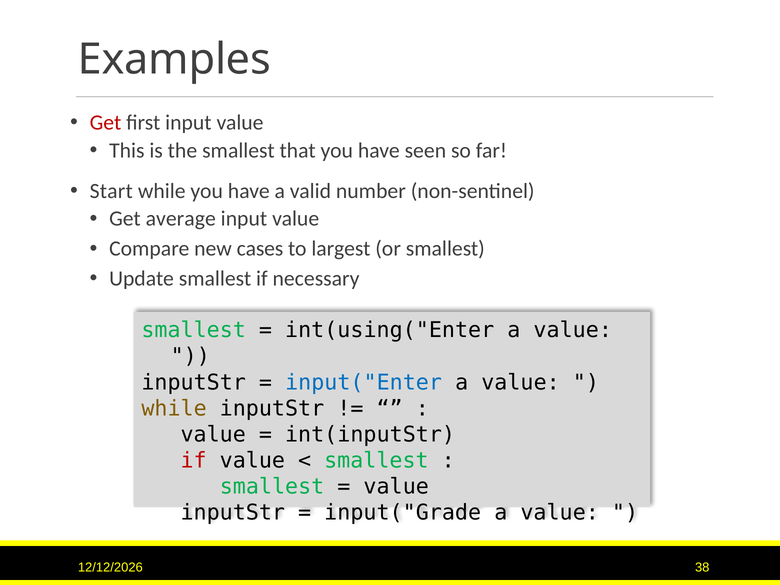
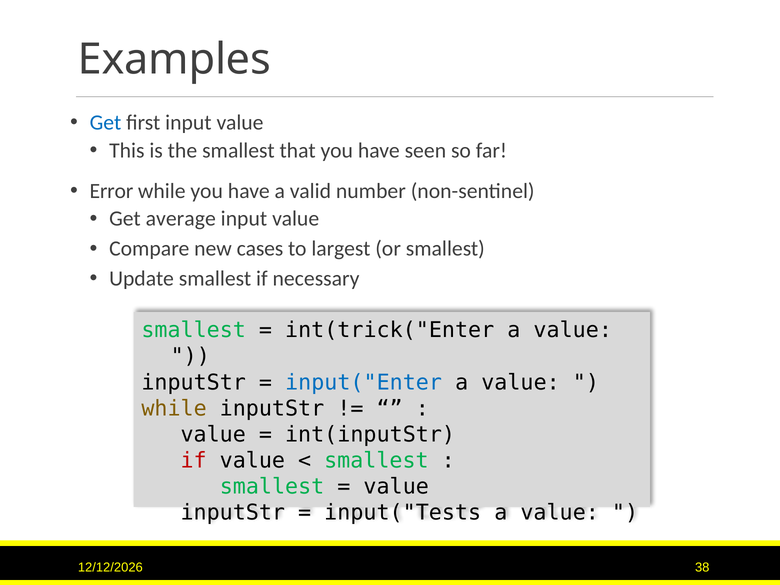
Get at (105, 123) colour: red -> blue
Start: Start -> Error
int(using("Enter: int(using("Enter -> int(trick("Enter
input("Grade: input("Grade -> input("Tests
